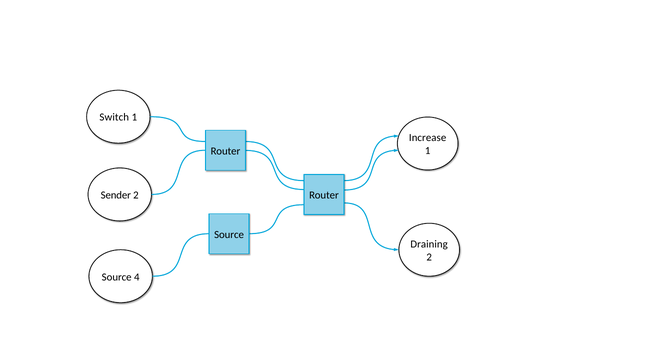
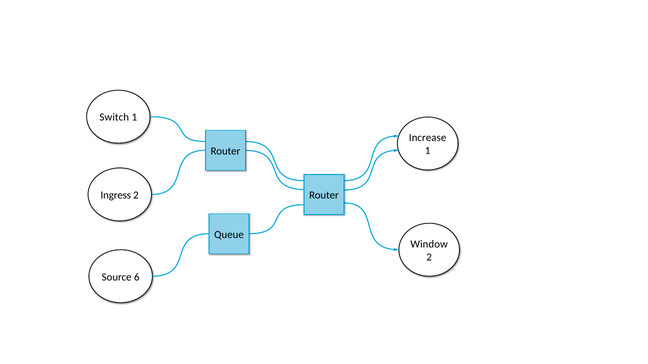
Sender: Sender -> Ingress
Source at (229, 235): Source -> Queue
Draining: Draining -> Window
4: 4 -> 6
